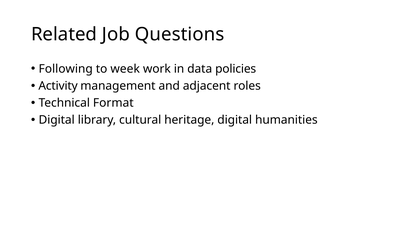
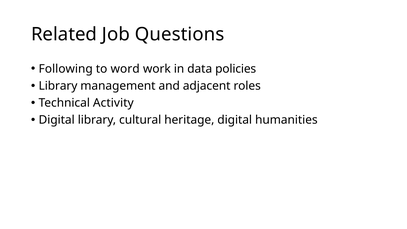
week: week -> word
Activity at (58, 86): Activity -> Library
Format: Format -> Activity
